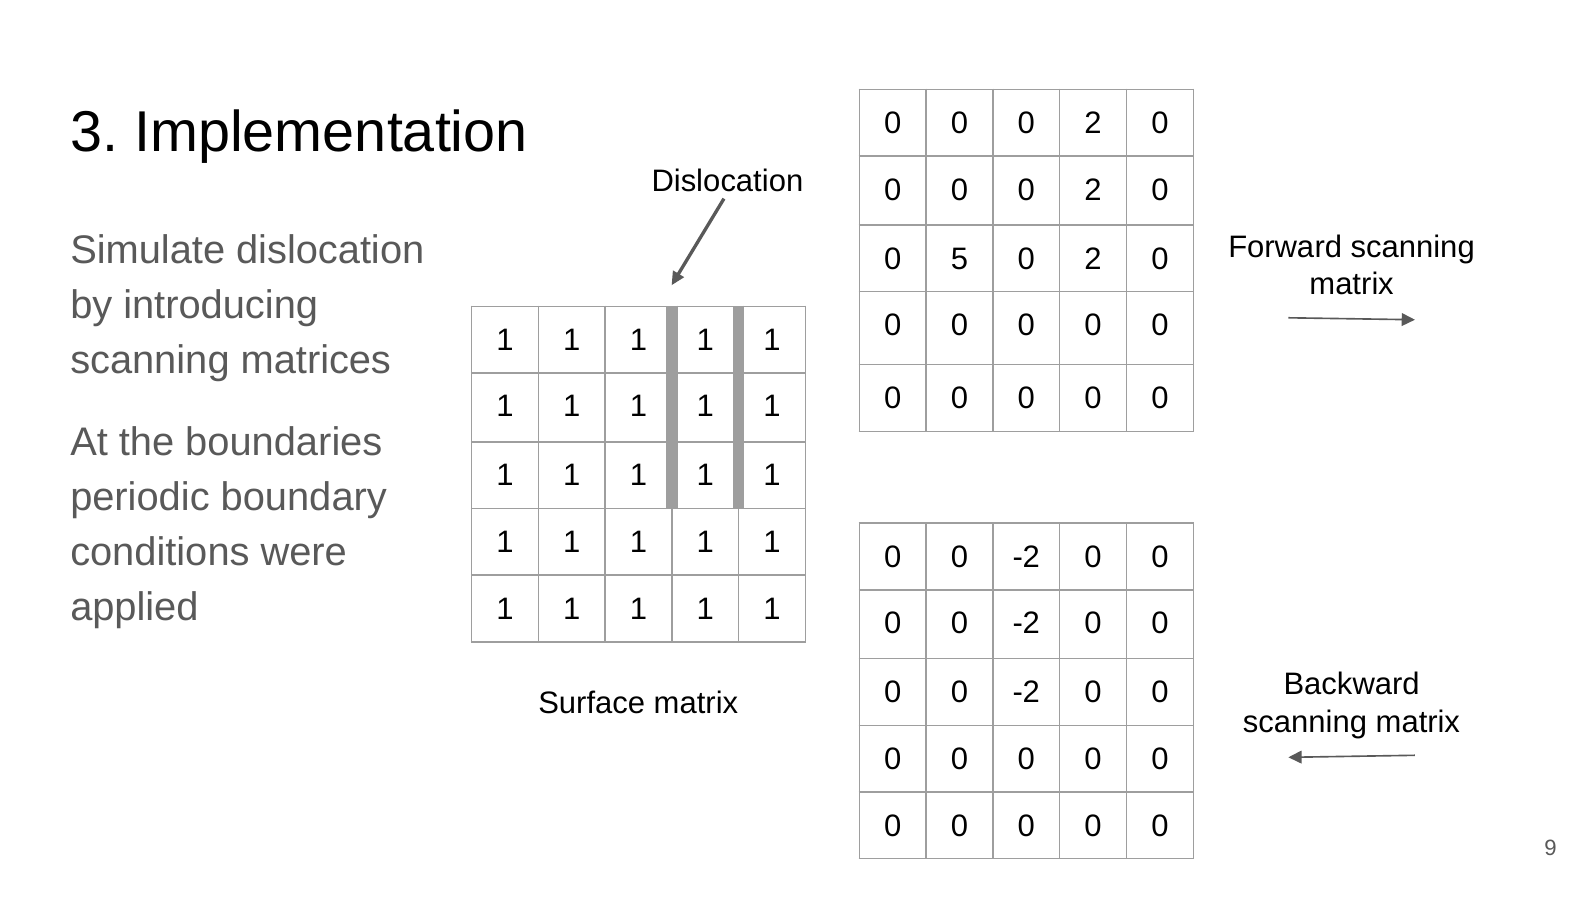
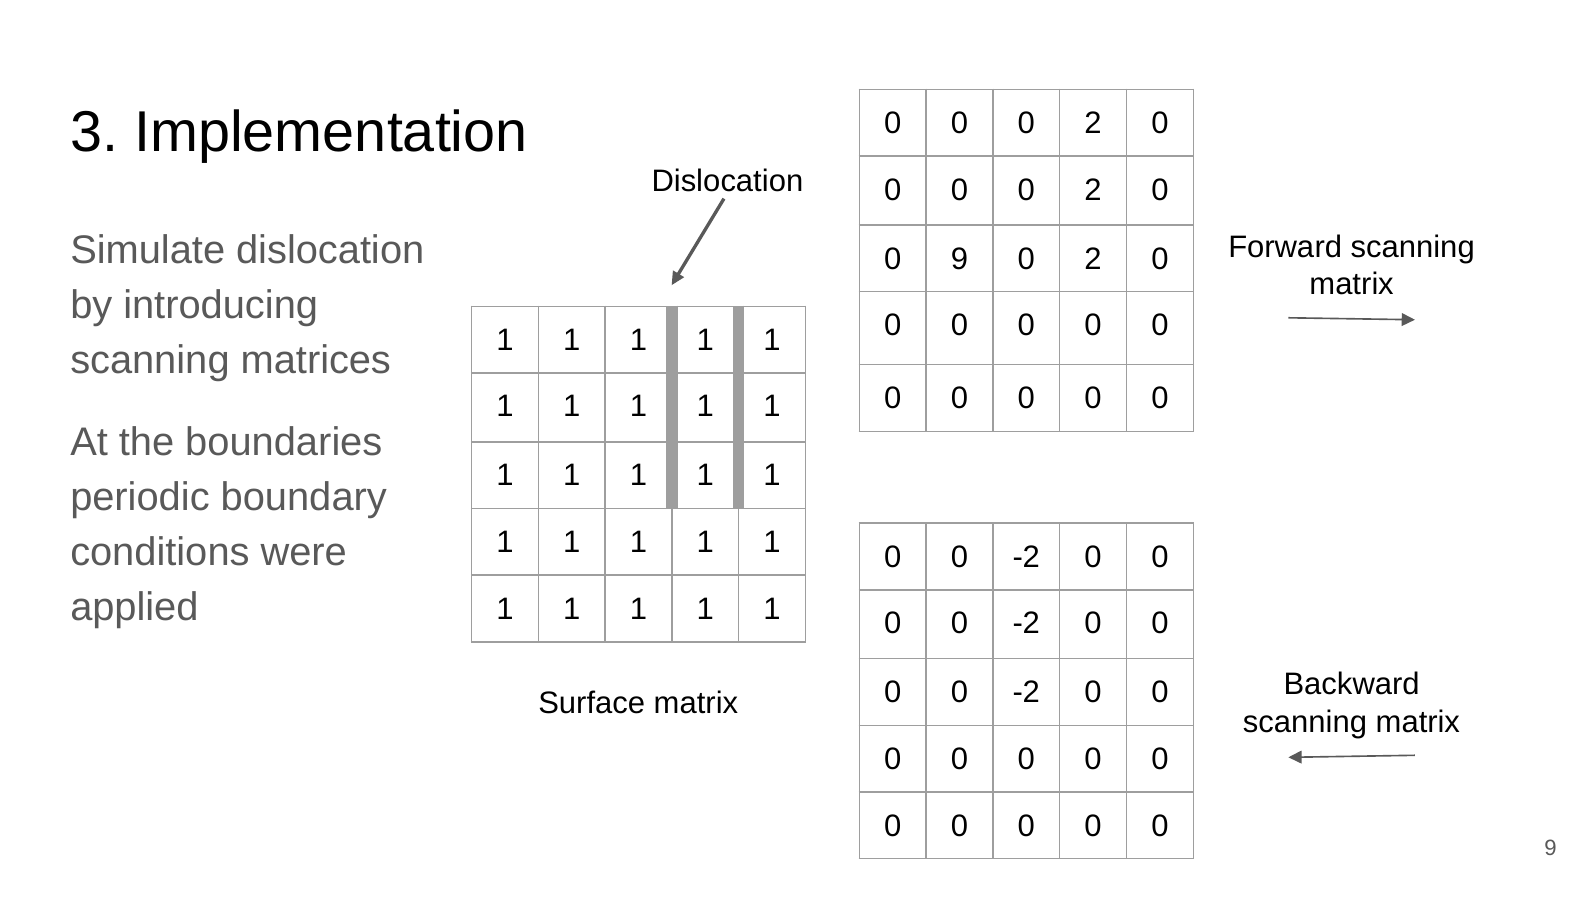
0 5: 5 -> 9
